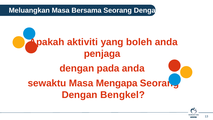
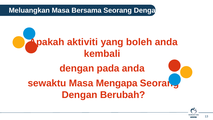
penjaga: penjaga -> kembali
Bengkel: Bengkel -> Berubah
